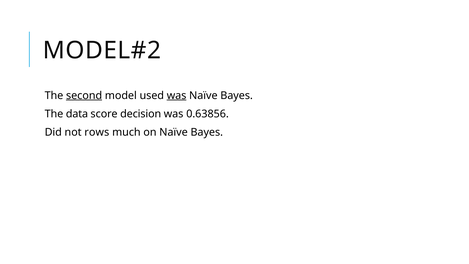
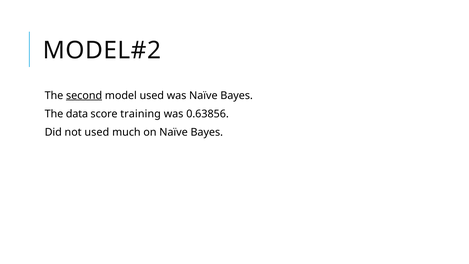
was at (177, 95) underline: present -> none
decision: decision -> training
not rows: rows -> used
